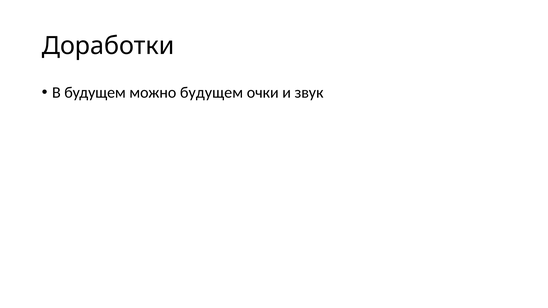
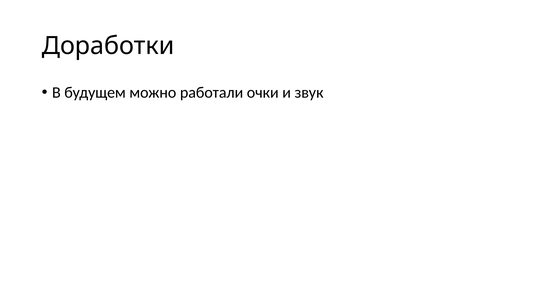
можно будущем: будущем -> работали
